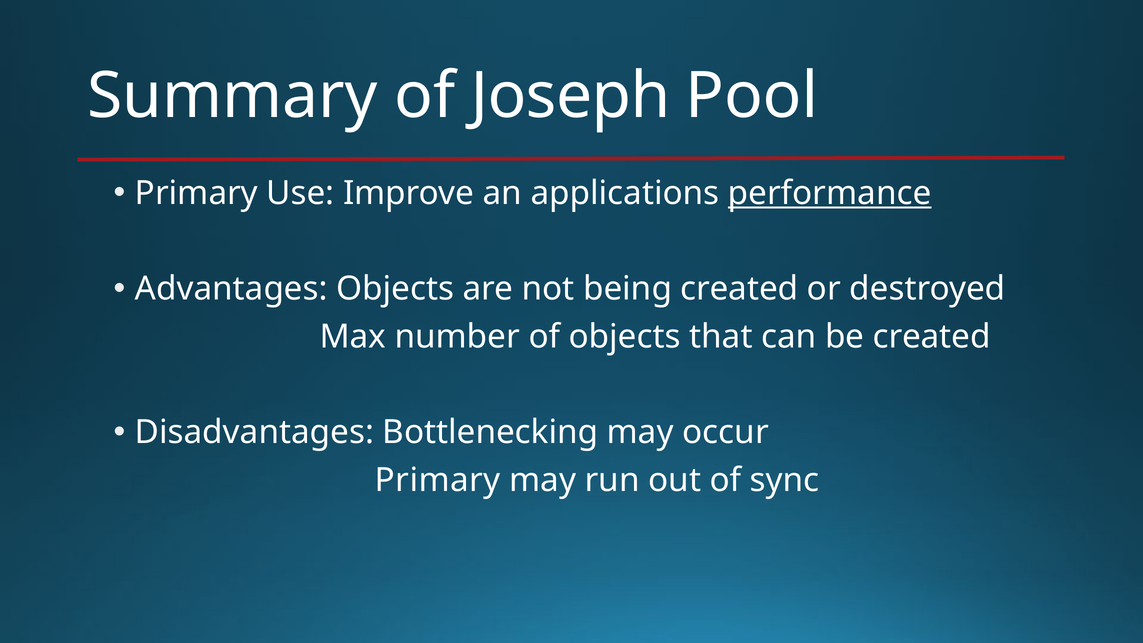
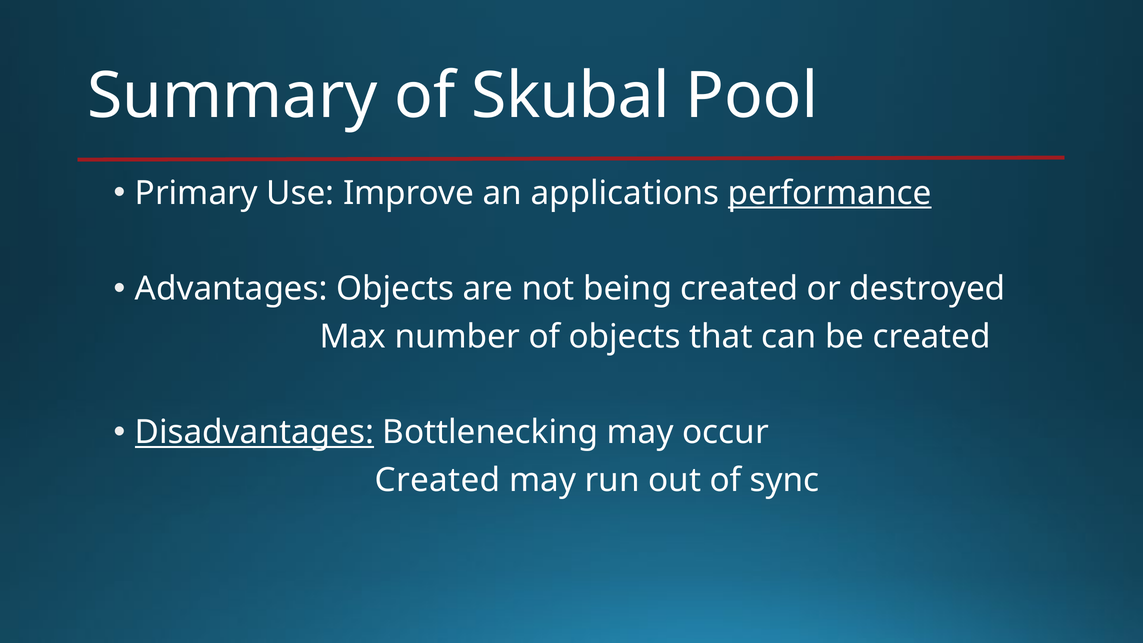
Joseph: Joseph -> Skubal
Disadvantages underline: none -> present
Primary at (438, 480): Primary -> Created
